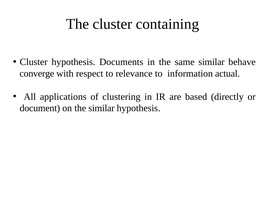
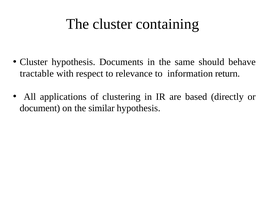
same similar: similar -> should
converge: converge -> tractable
actual: actual -> return
